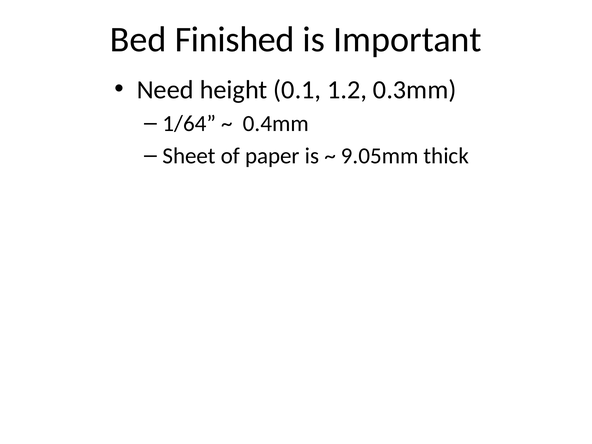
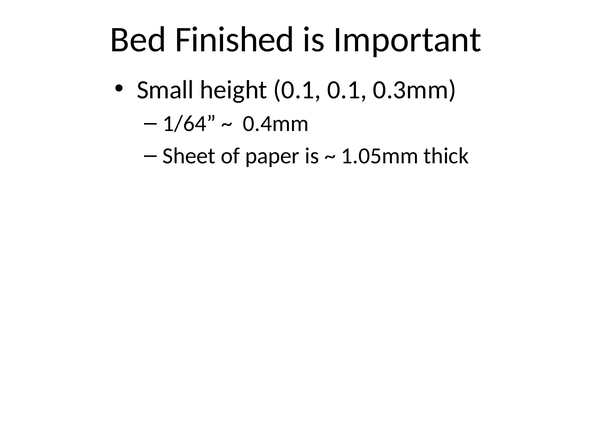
Need: Need -> Small
0.1 1.2: 1.2 -> 0.1
9.05mm: 9.05mm -> 1.05mm
